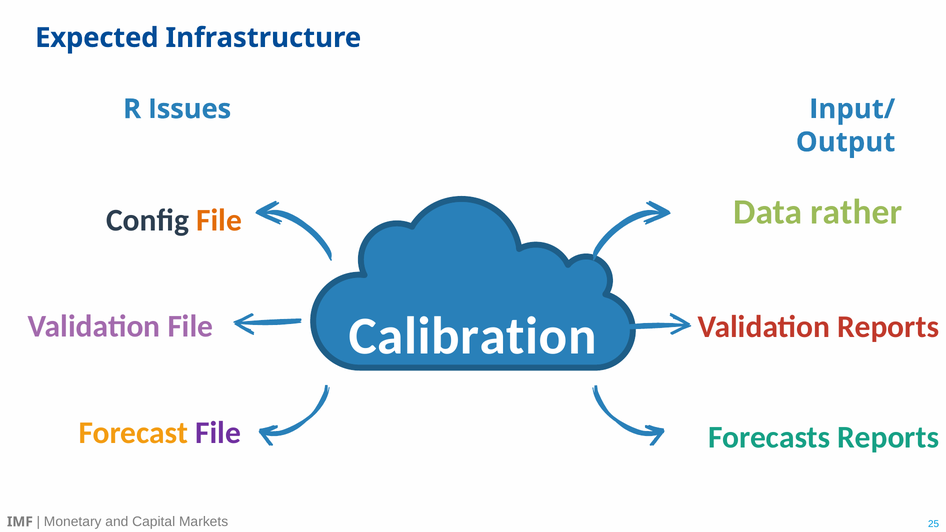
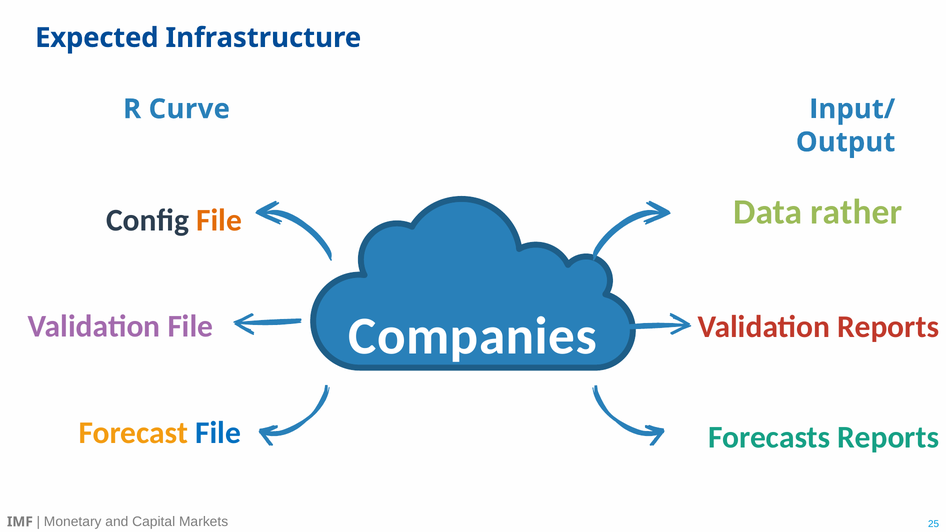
Issues: Issues -> Curve
Calibration: Calibration -> Companies
File at (218, 433) colour: purple -> blue
